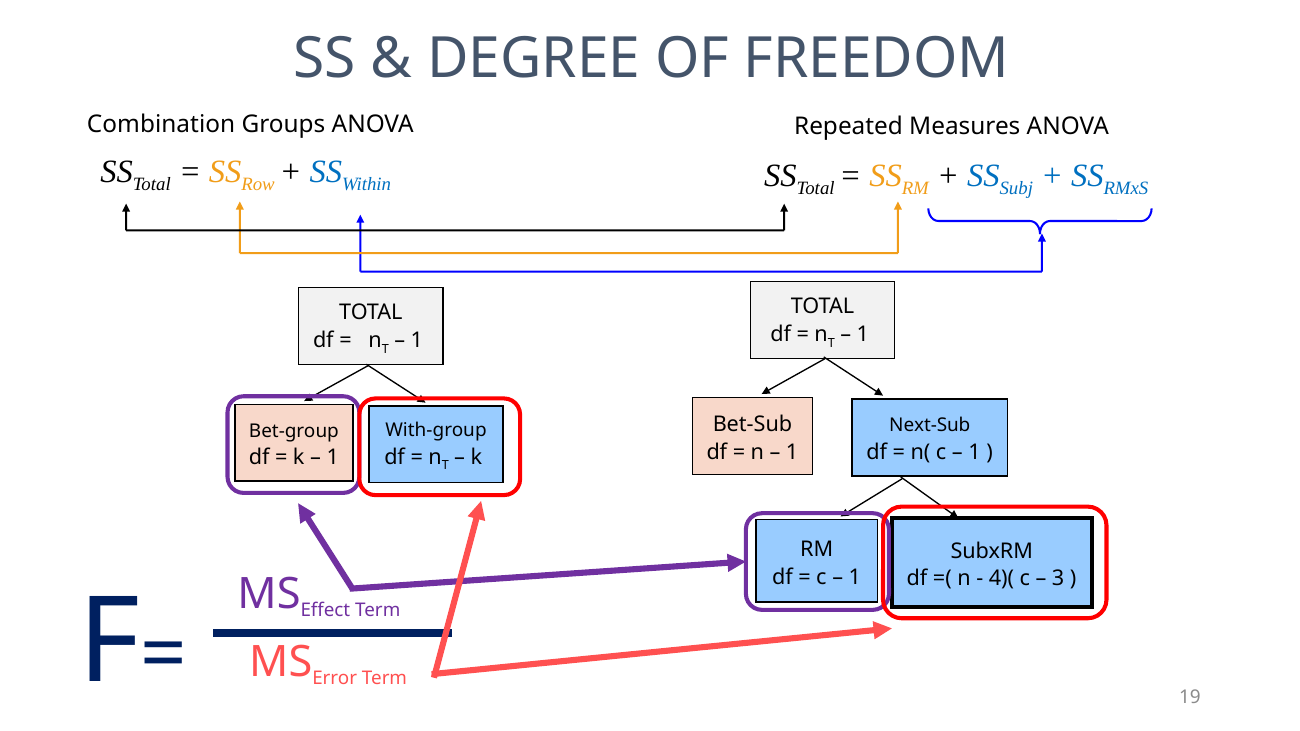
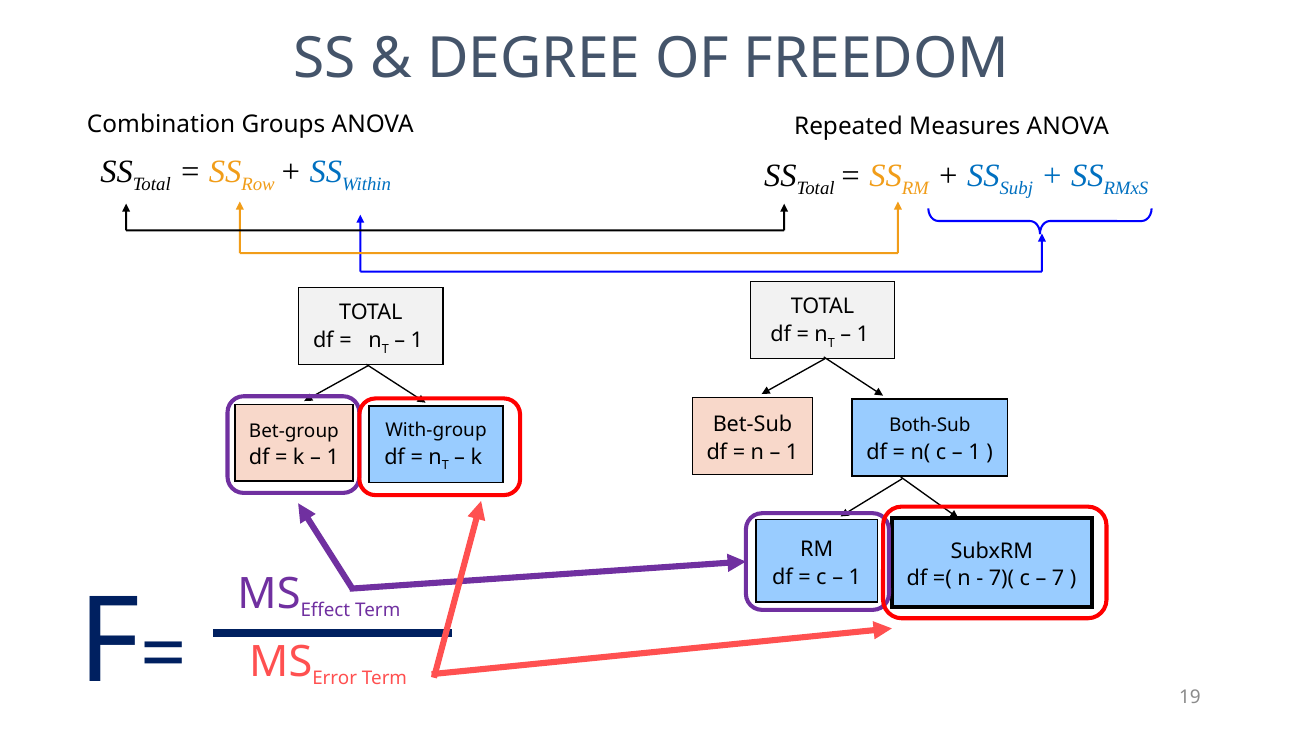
Next-Sub: Next-Sub -> Both-Sub
4)(: 4)( -> 7)(
3: 3 -> 7
